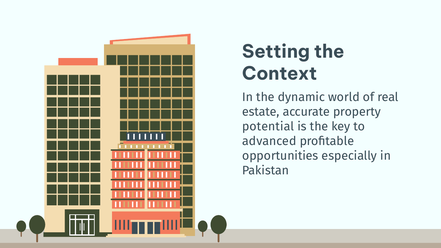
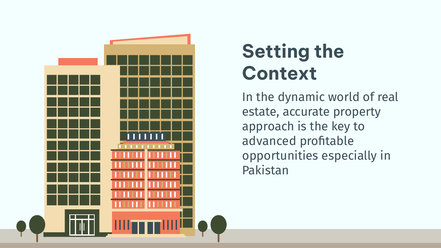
potential: potential -> approach
